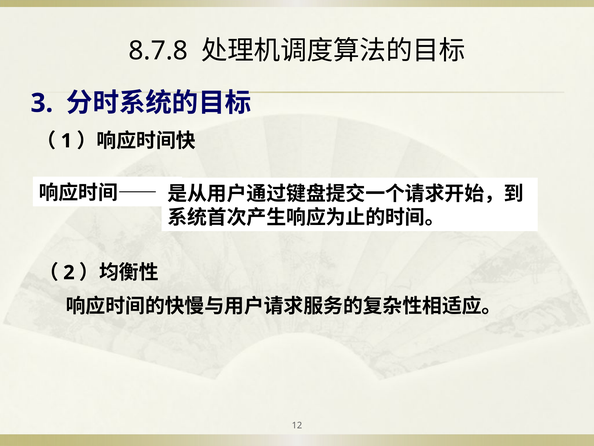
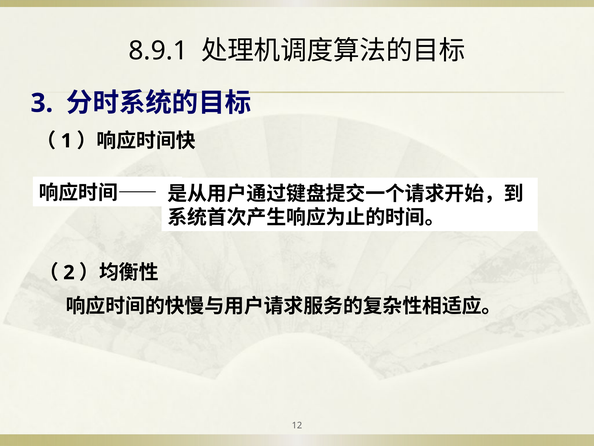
8.7.8: 8.7.8 -> 8.9.1
